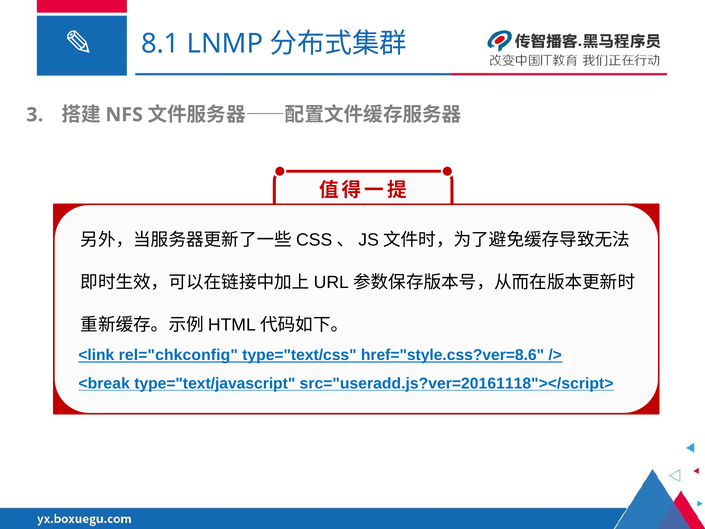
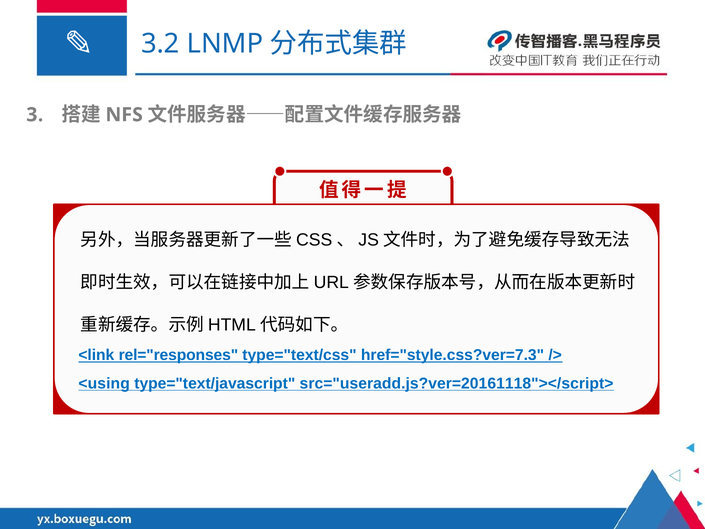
8.1: 8.1 -> 3.2
rel="chkconfig: rel="chkconfig -> rel="responses
href="style.css?ver=8.6: href="style.css?ver=8.6 -> href="style.css?ver=7.3
<break: <break -> <using
